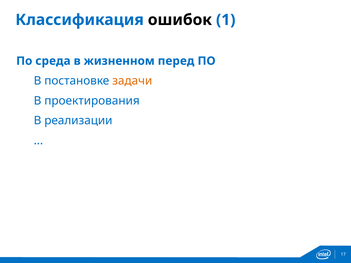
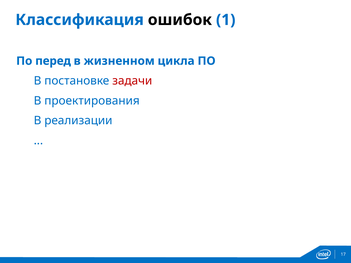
среда: среда -> перед
перед: перед -> цикла
задачи colour: orange -> red
